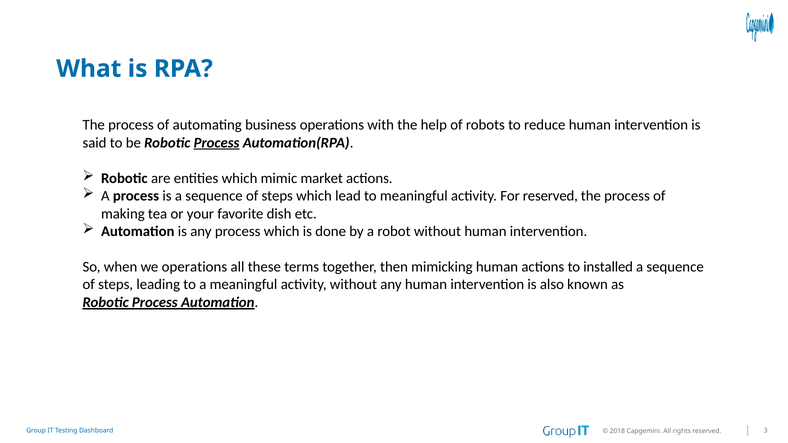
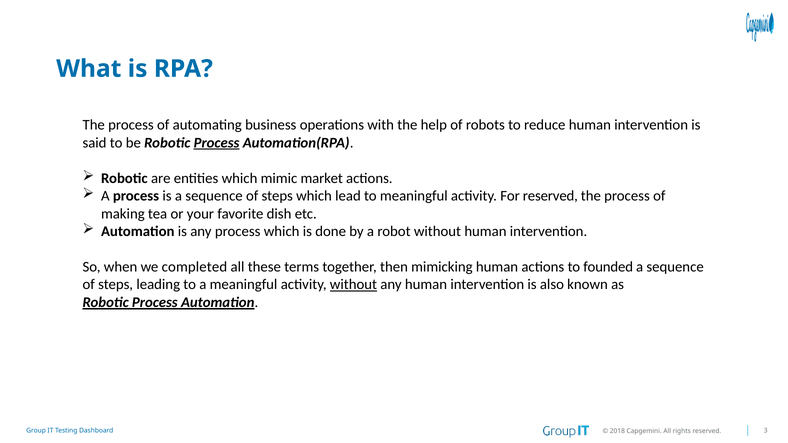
we operations: operations -> completed
installed: installed -> founded
without at (353, 285) underline: none -> present
